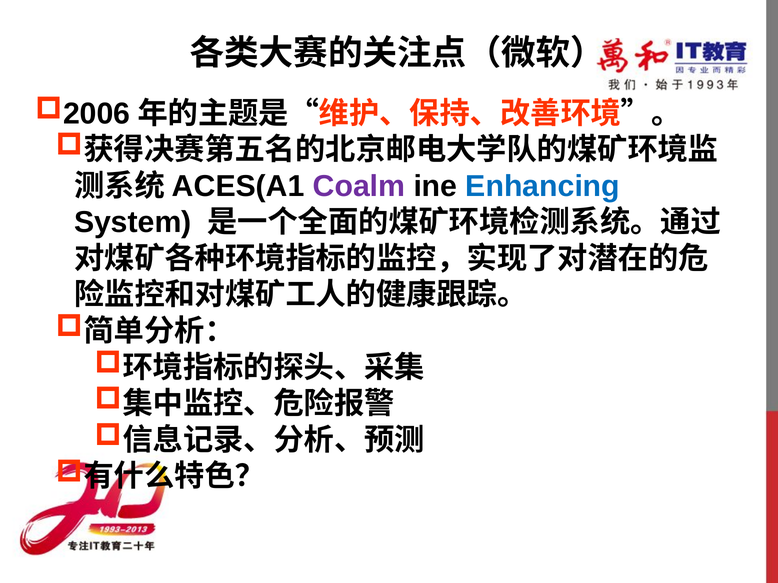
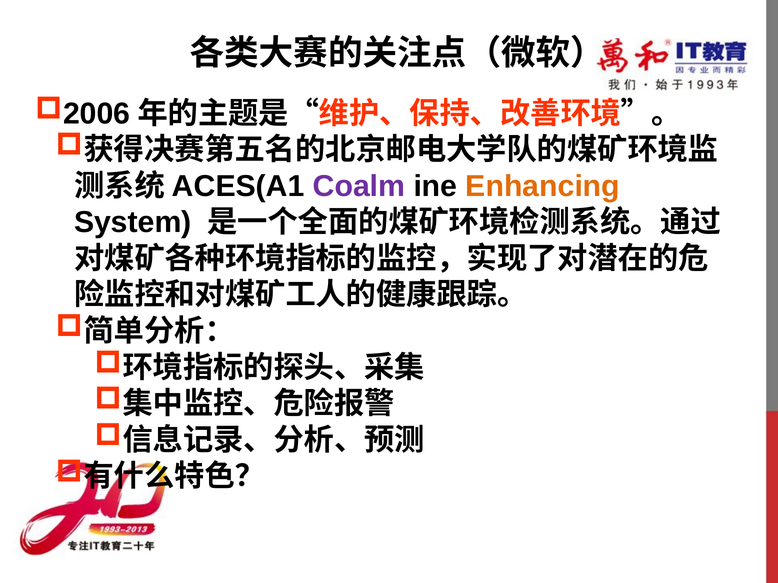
Enhancing colour: blue -> orange
